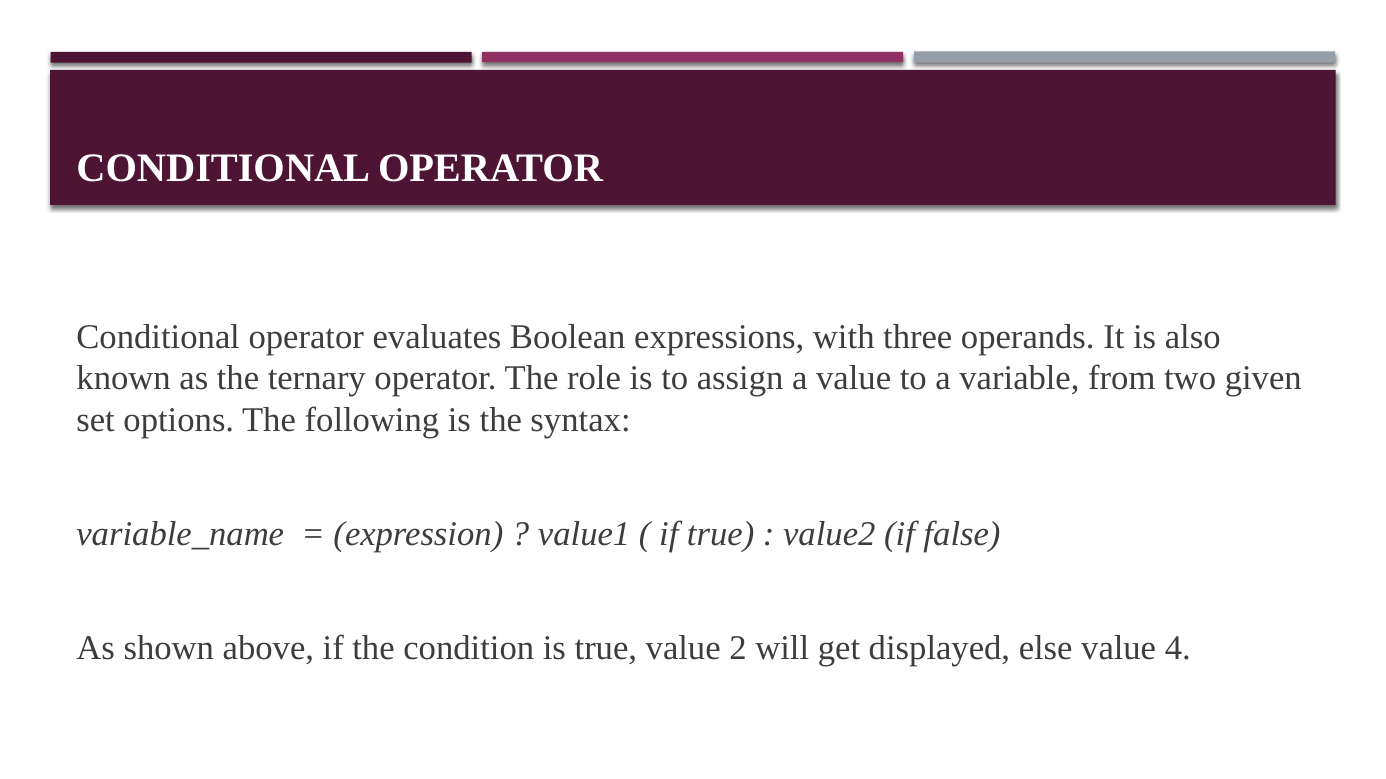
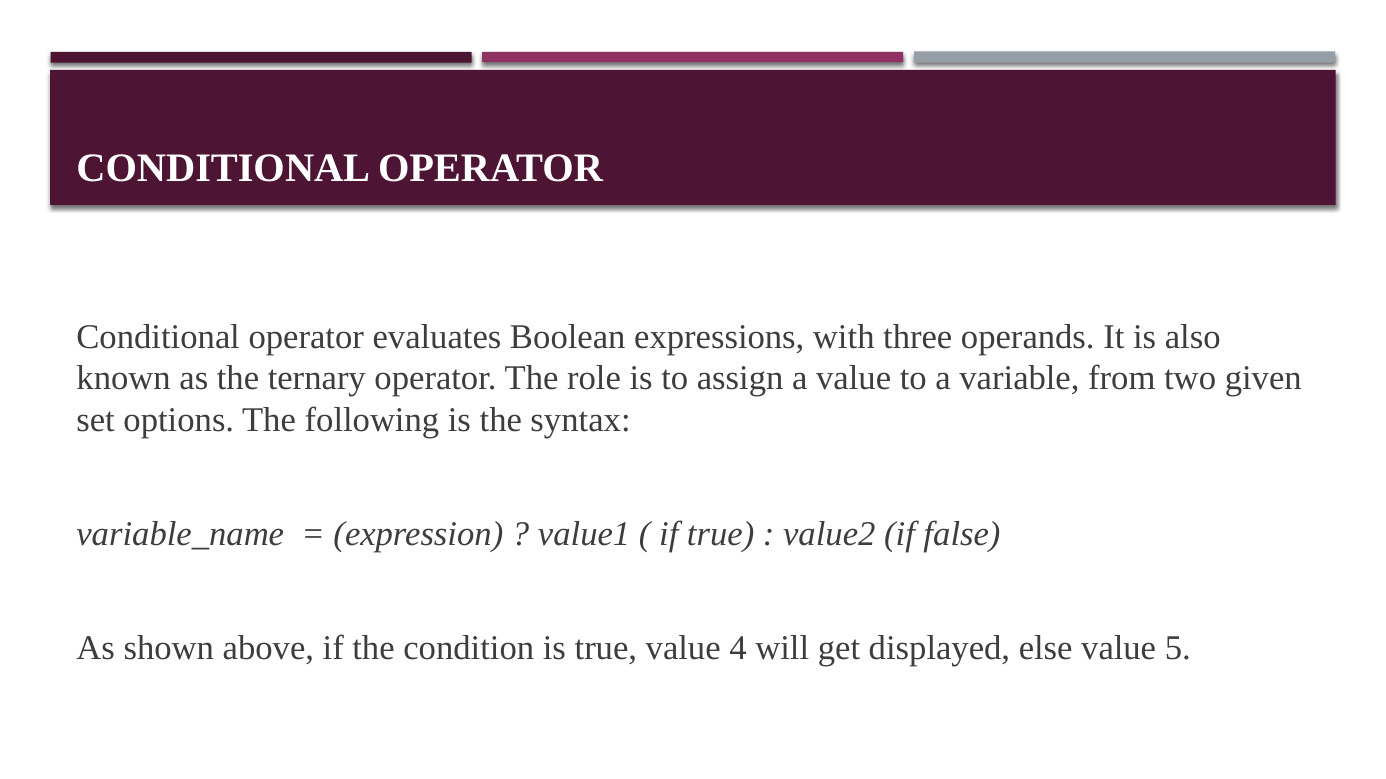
2: 2 -> 4
4: 4 -> 5
